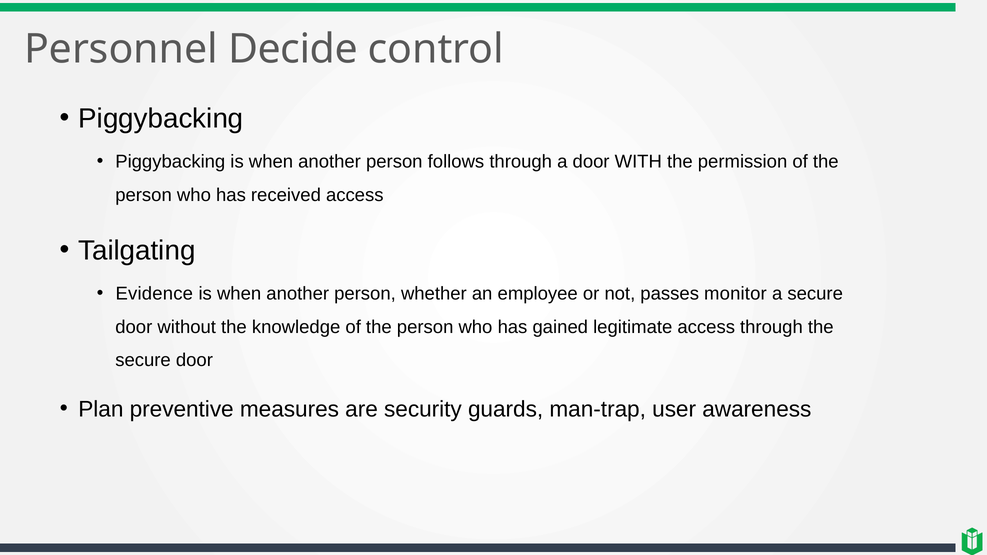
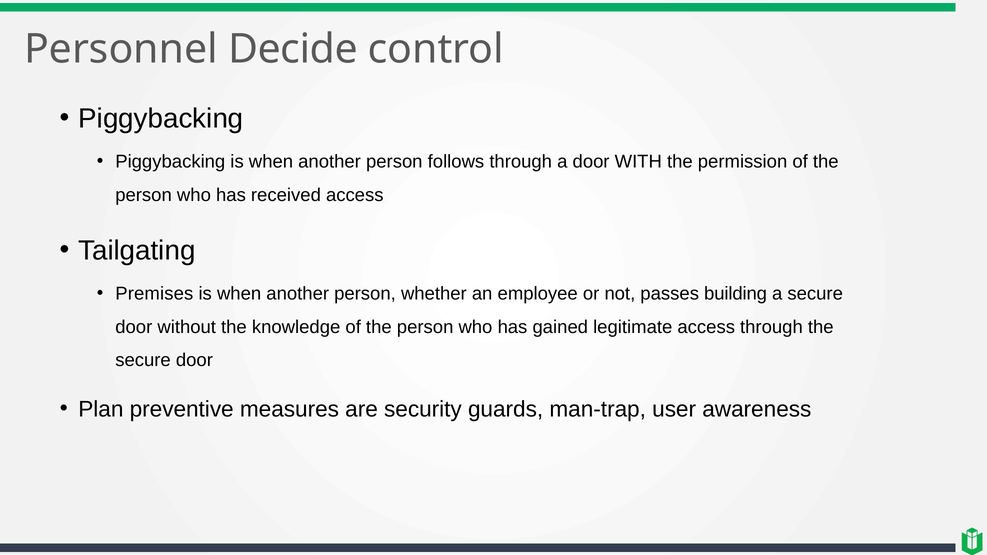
Evidence: Evidence -> Premises
monitor: monitor -> building
